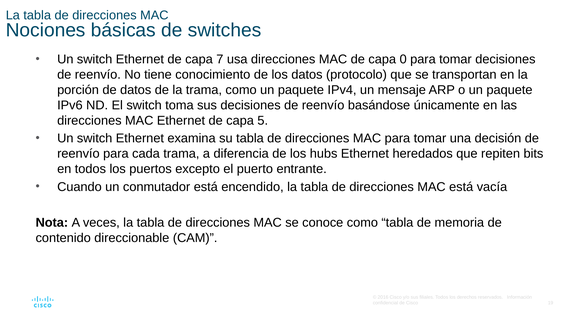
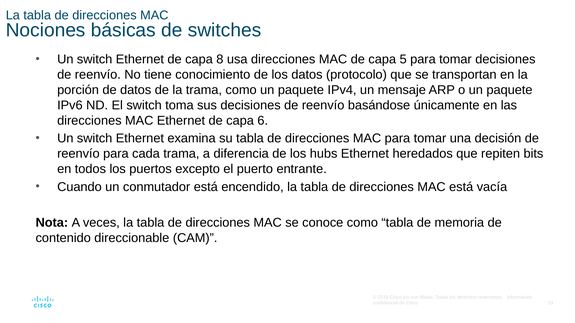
7: 7 -> 8
0: 0 -> 5
5: 5 -> 6
